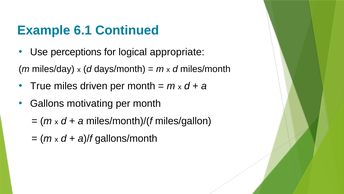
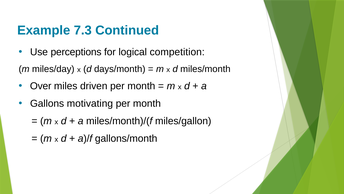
6.1: 6.1 -> 7.3
appropriate: appropriate -> competition
True: True -> Over
